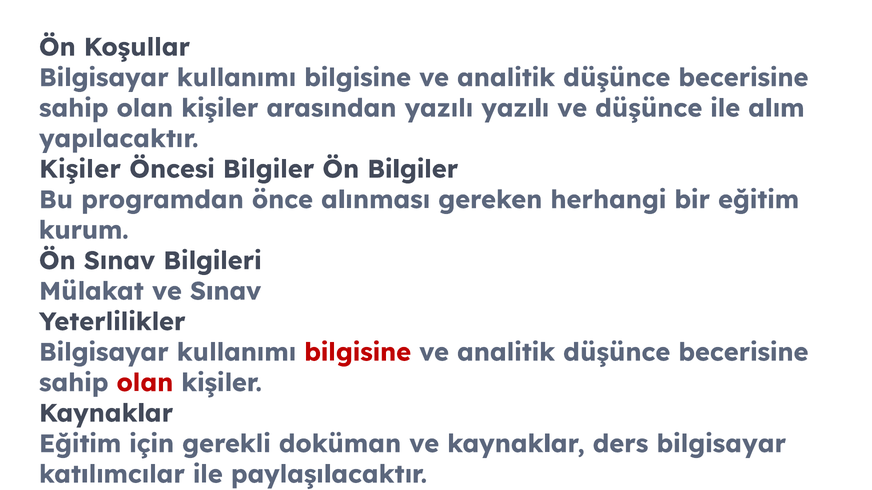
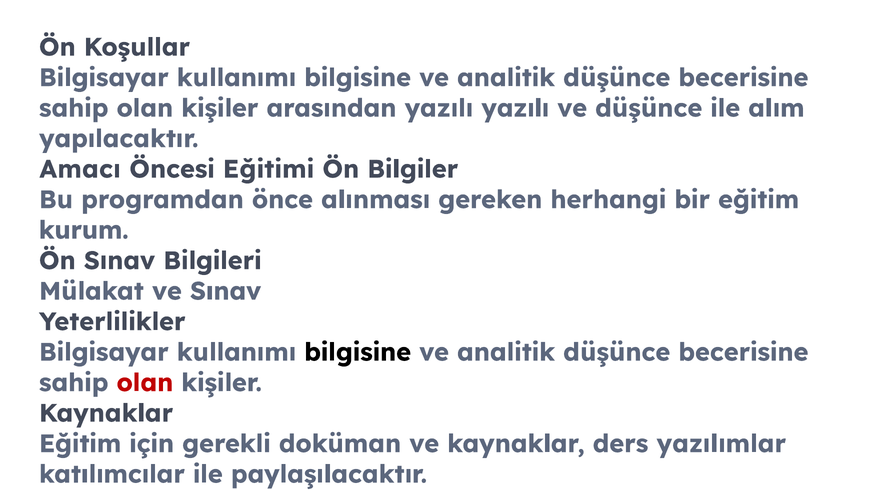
Kişiler at (80, 169): Kişiler -> Amacı
Öncesi Bilgiler: Bilgiler -> Eğitimi
bilgisine at (358, 353) colour: red -> black
ders bilgisayar: bilgisayar -> yazılımlar
